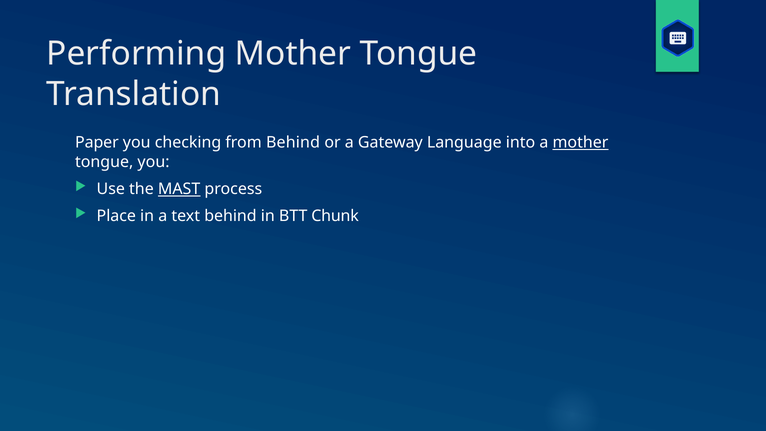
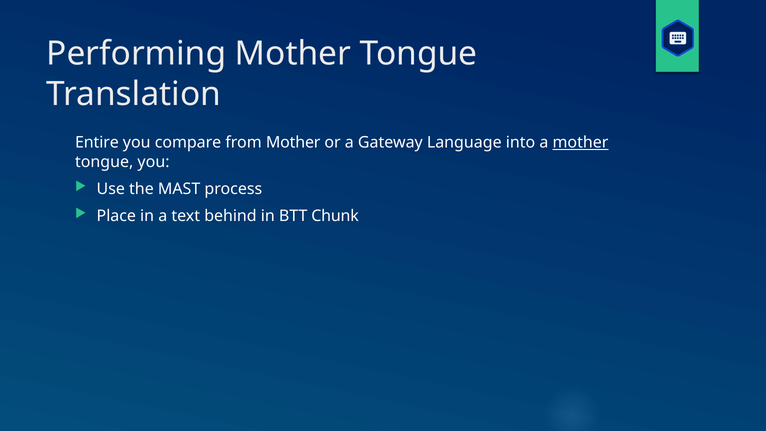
Paper: Paper -> Entire
checking: checking -> compare
from Behind: Behind -> Mother
MAST underline: present -> none
